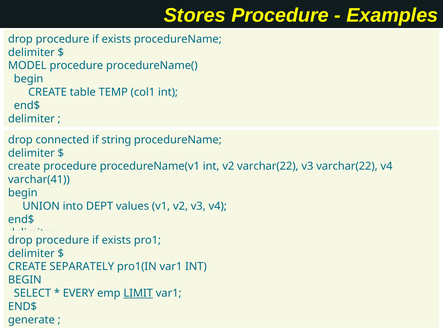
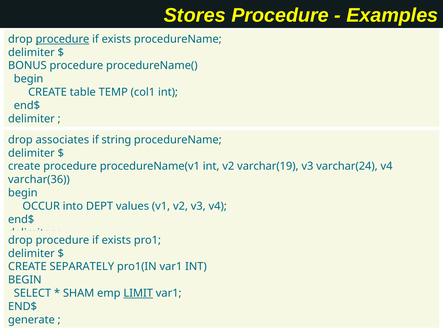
procedure at (62, 39) underline: none -> present
MODEL: MODEL -> BONUS
connected: connected -> associates
v2 varchar(22: varchar(22 -> varchar(19
v3 varchar(22: varchar(22 -> varchar(24
varchar(41: varchar(41 -> varchar(36
UNION: UNION -> OCCUR
EVERY: EVERY -> SHAM
